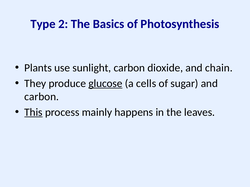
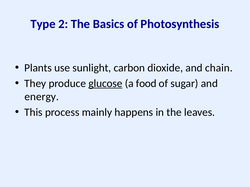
cells: cells -> food
carbon at (42, 97): carbon -> energy
This underline: present -> none
